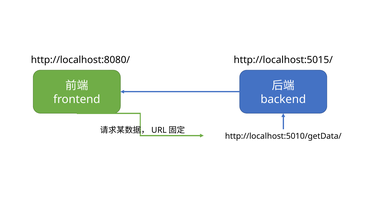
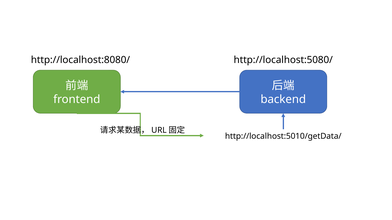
http://localhost:5015/: http://localhost:5015/ -> http://localhost:5080/
